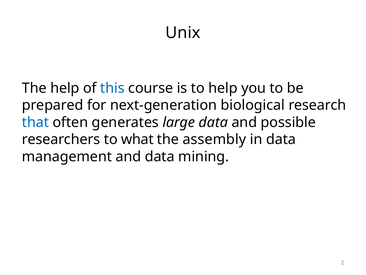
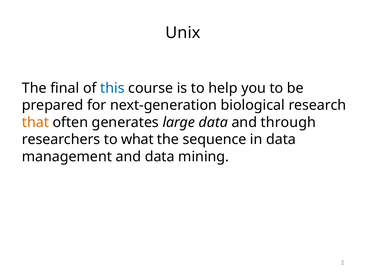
The help: help -> final
that colour: blue -> orange
possible: possible -> through
assembly: assembly -> sequence
